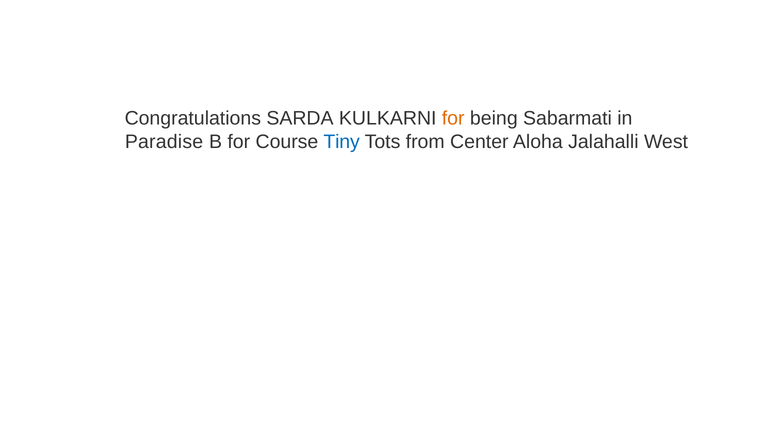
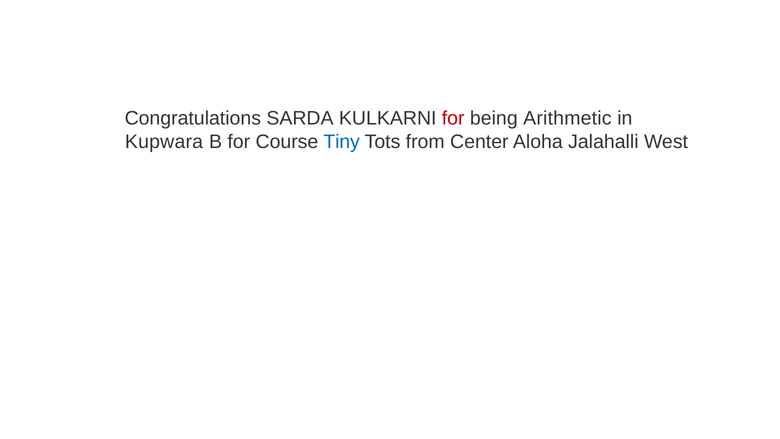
for at (453, 118) colour: orange -> red
Sabarmati: Sabarmati -> Arithmetic
Paradise: Paradise -> Kupwara
